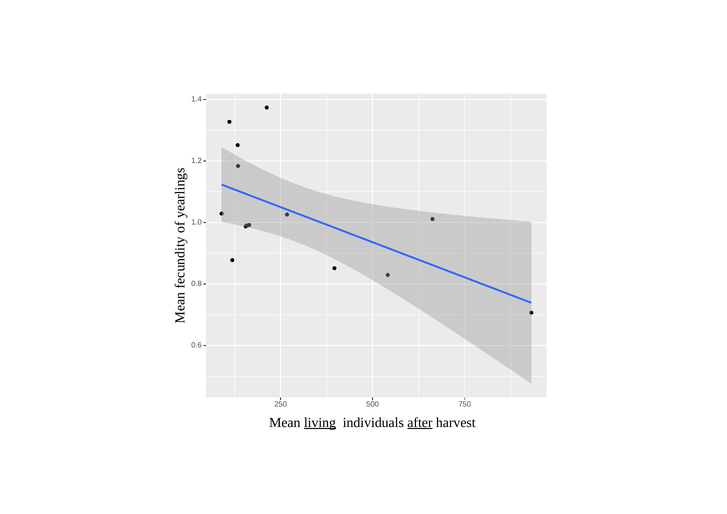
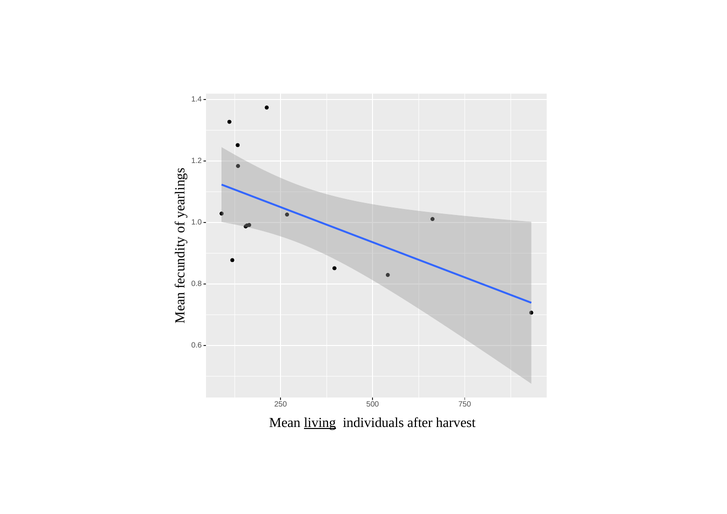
after underline: present -> none
